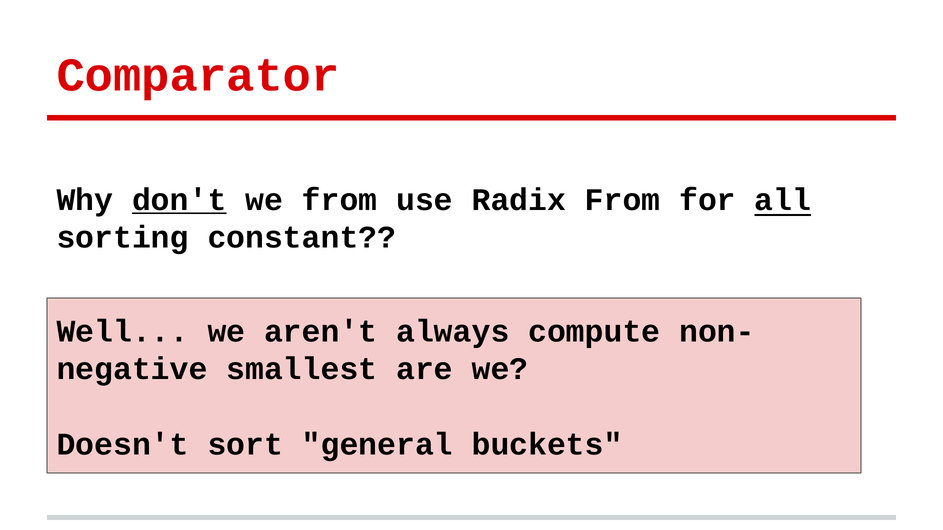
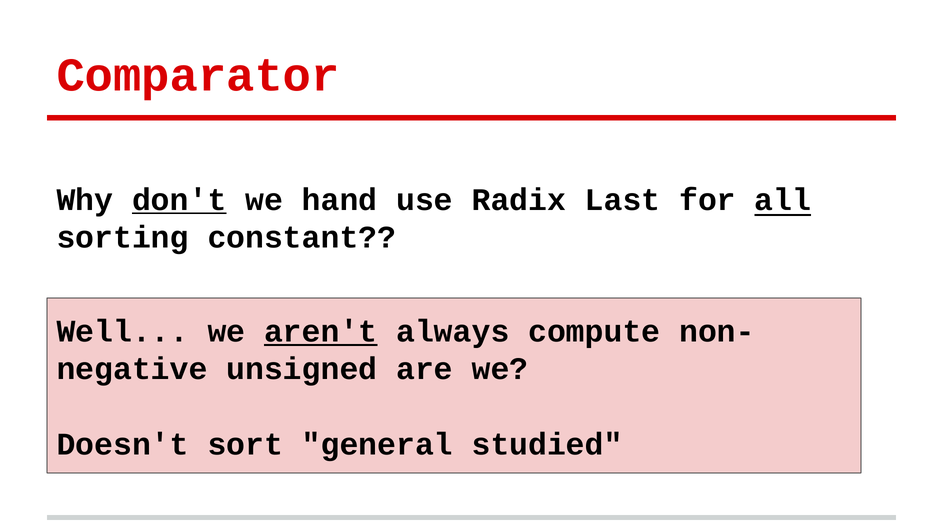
we from: from -> hand
Radix From: From -> Last
aren't underline: none -> present
smallest: smallest -> unsigned
buckets: buckets -> studied
